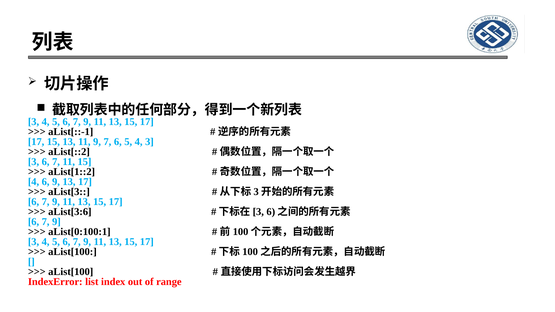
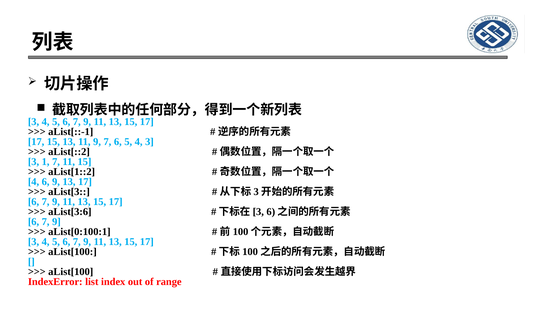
3 6: 6 -> 1
